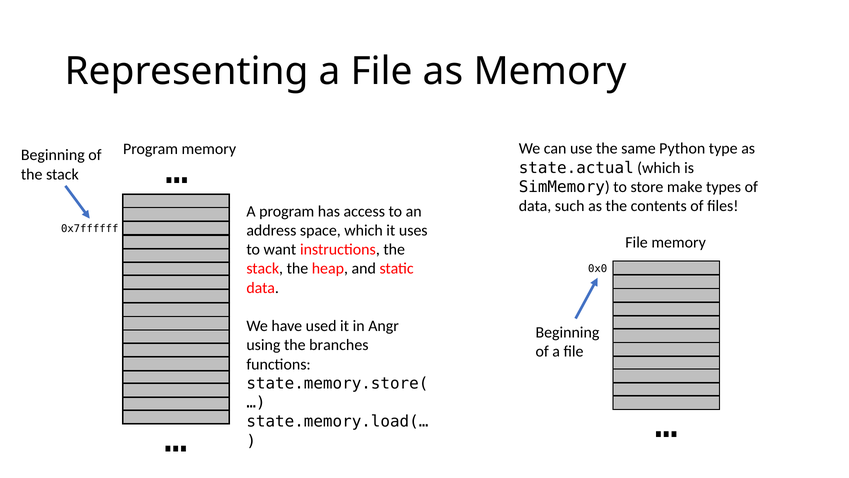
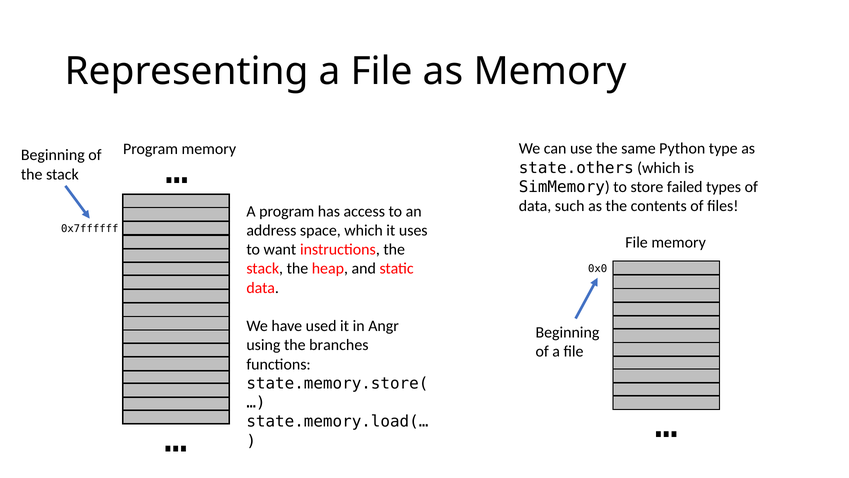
state.actual: state.actual -> state.others
make: make -> failed
